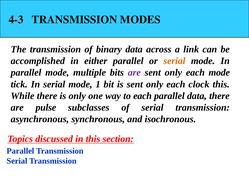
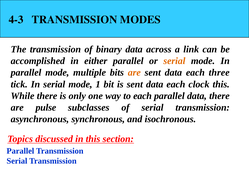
are at (134, 72) colour: purple -> orange
only at (173, 72): only -> data
each mode: mode -> three
is sent only: only -> data
